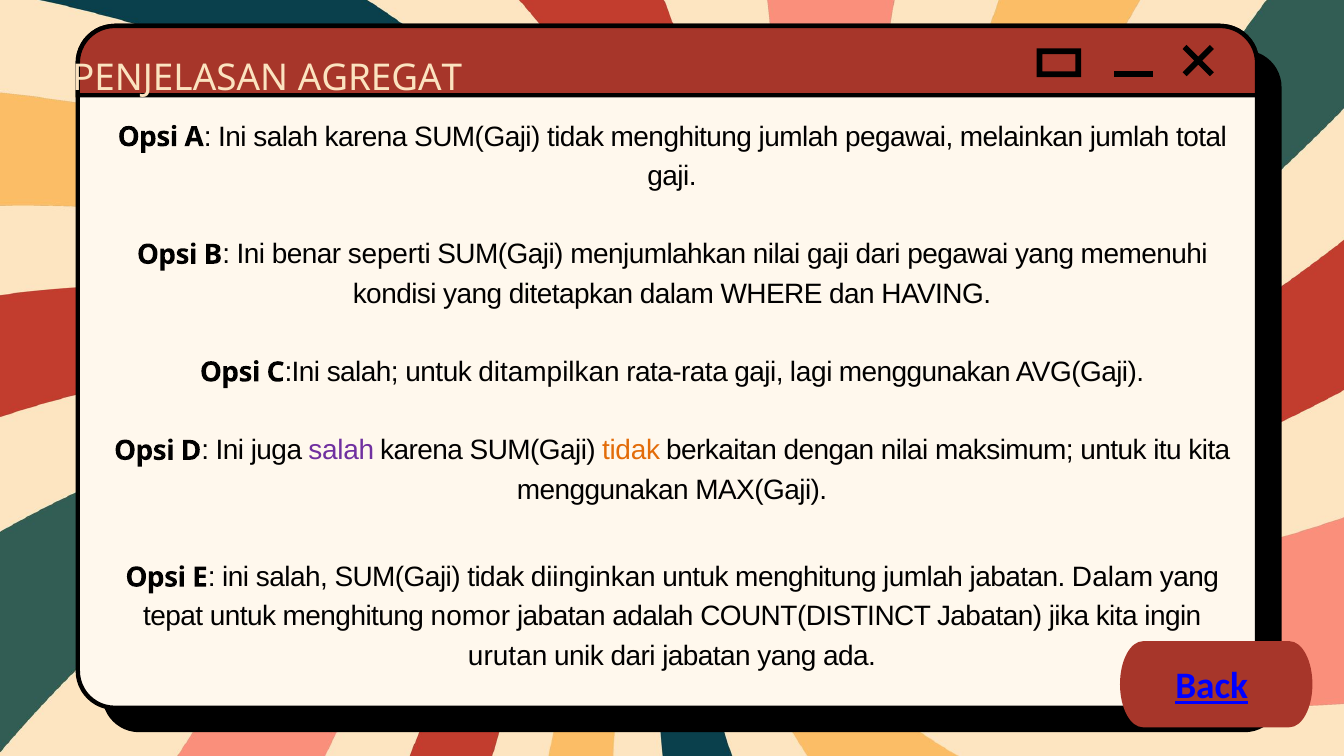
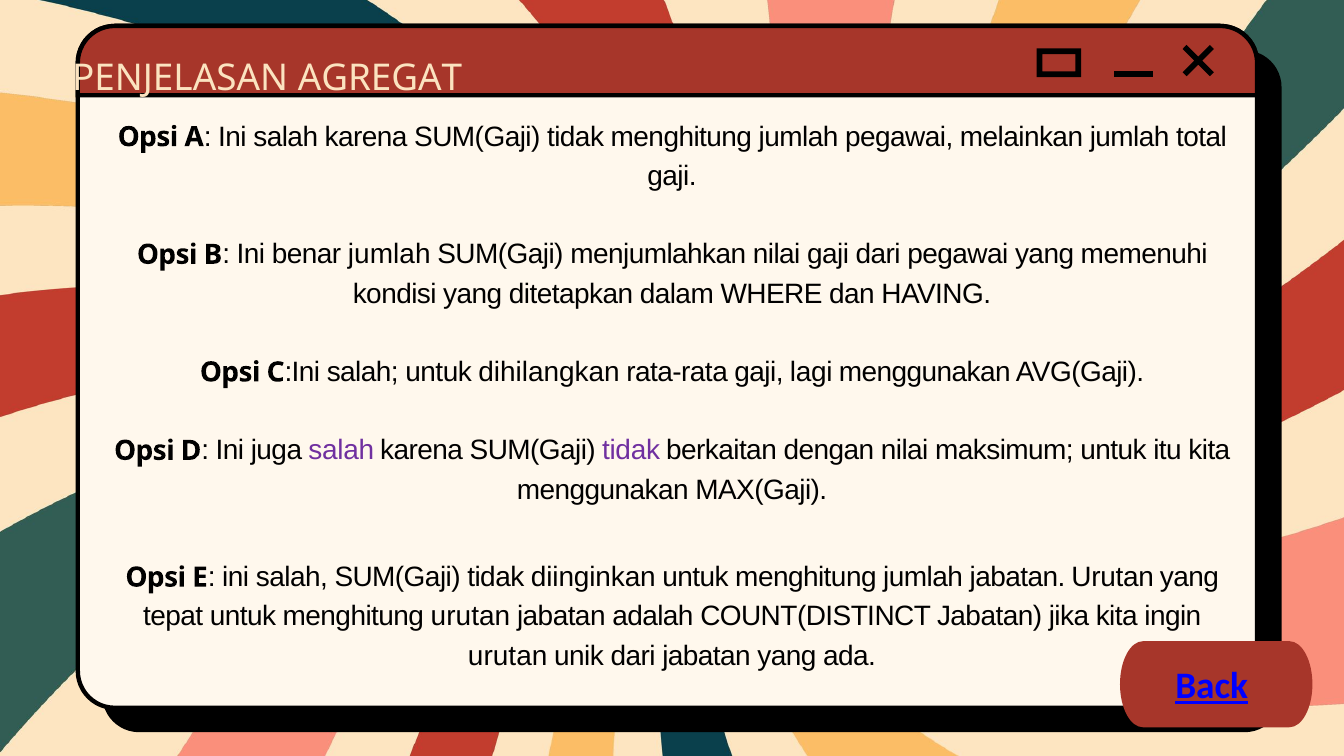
benar seperti: seperti -> jumlah
ditampilkan: ditampilkan -> dihilangkan
tidak at (631, 451) colour: orange -> purple
jabatan Dalam: Dalam -> Urutan
menghitung nomor: nomor -> urutan
